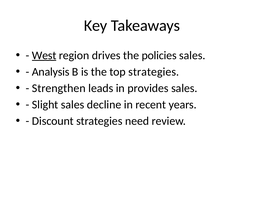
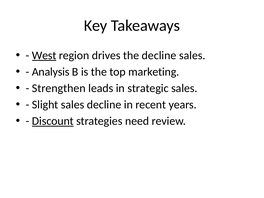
the policies: policies -> decline
top strategies: strategies -> marketing
provides: provides -> strategic
Discount underline: none -> present
